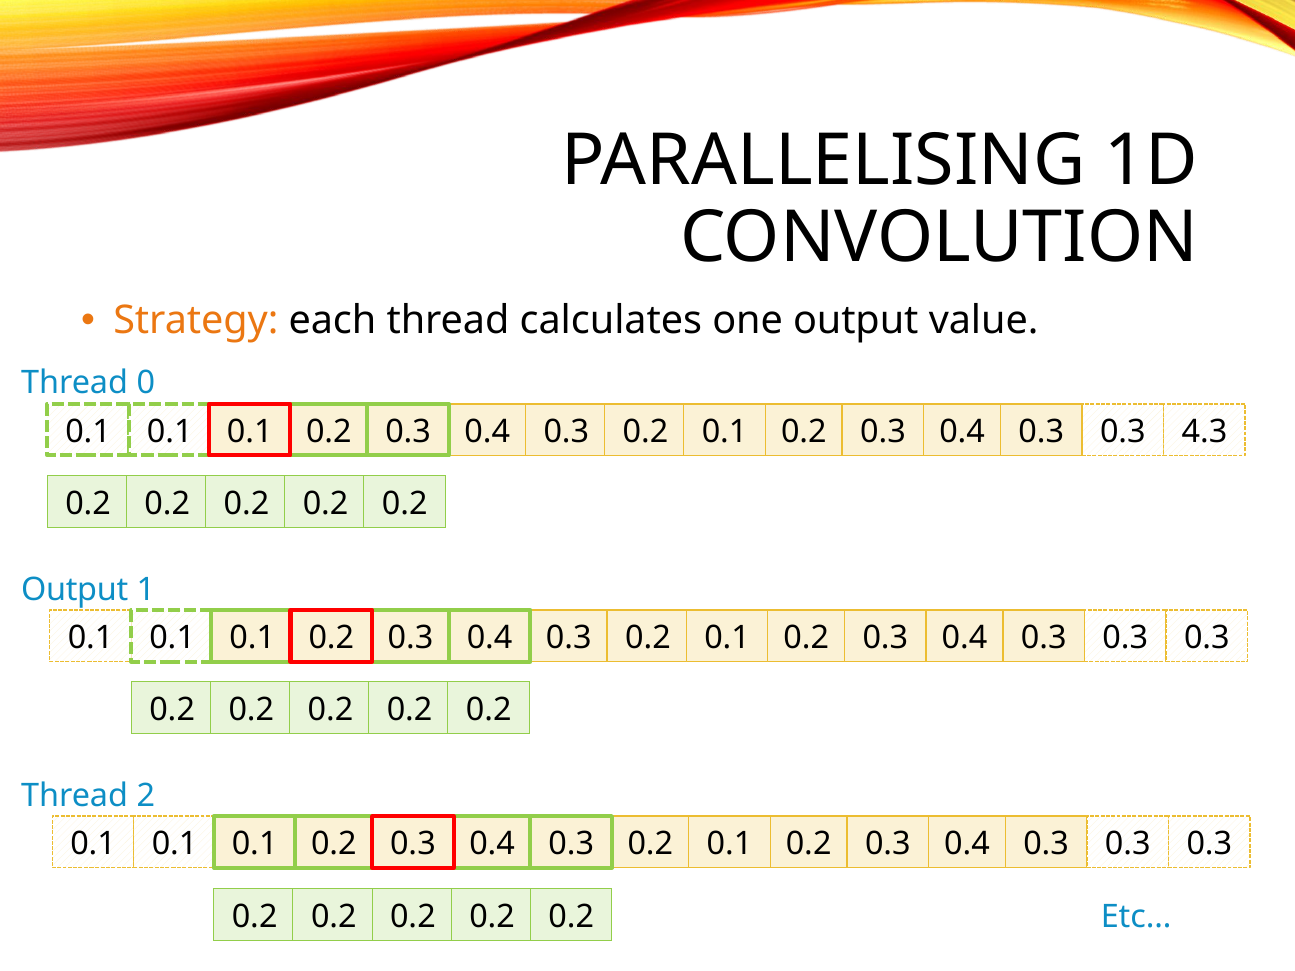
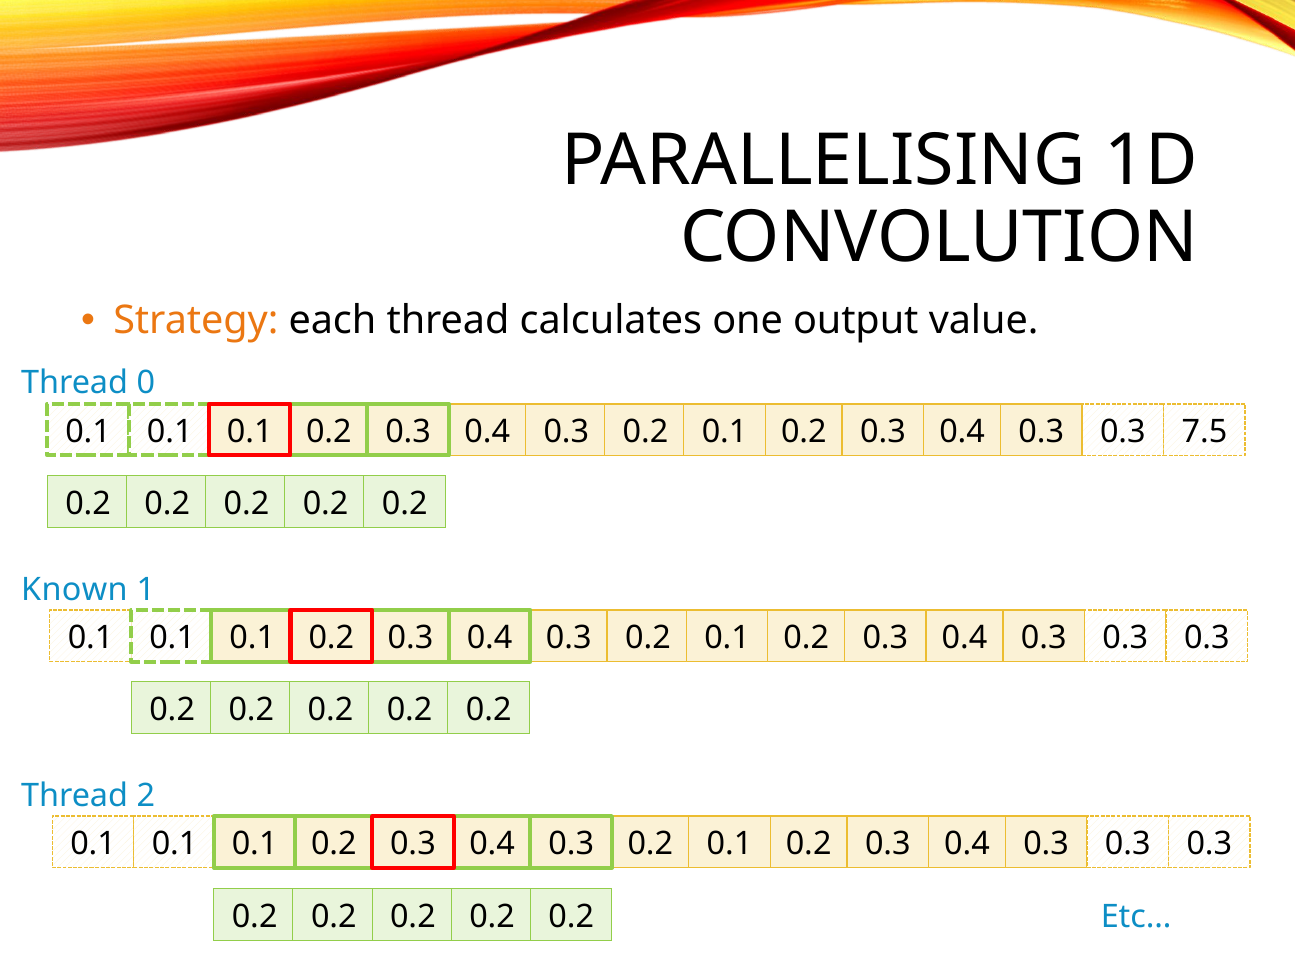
4.3: 4.3 -> 7.5
Output at (75, 590): Output -> Known
